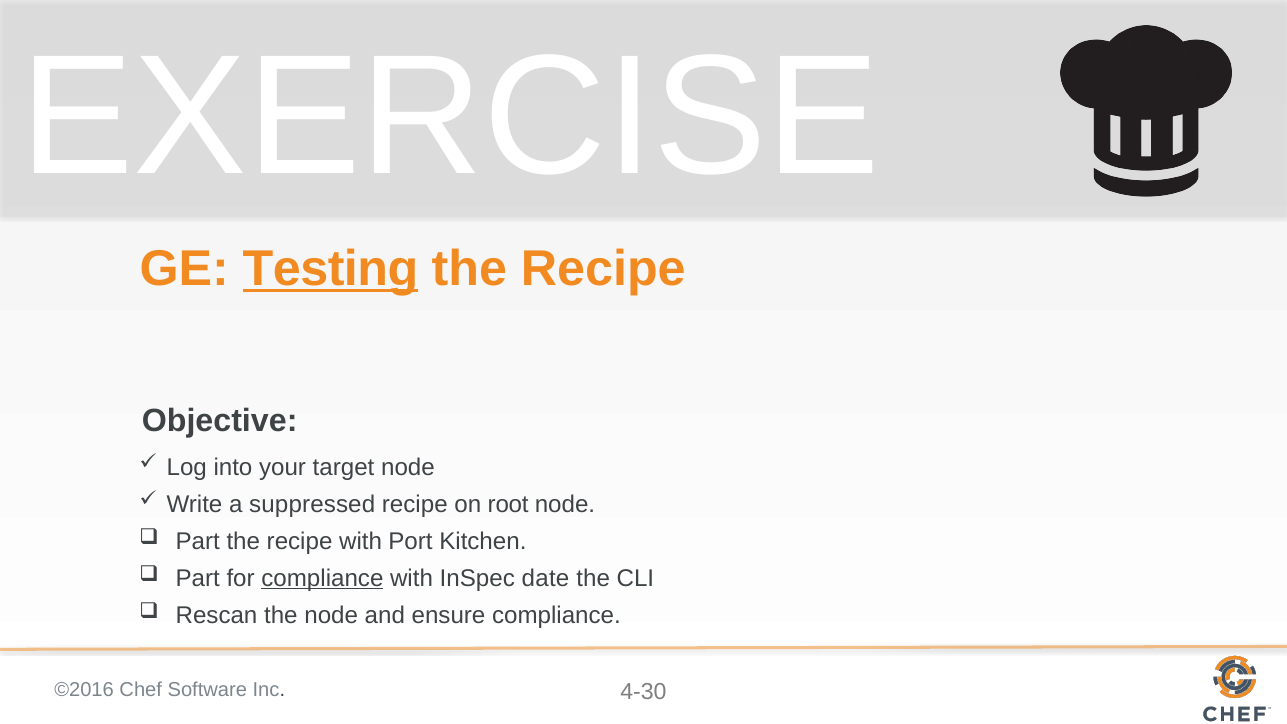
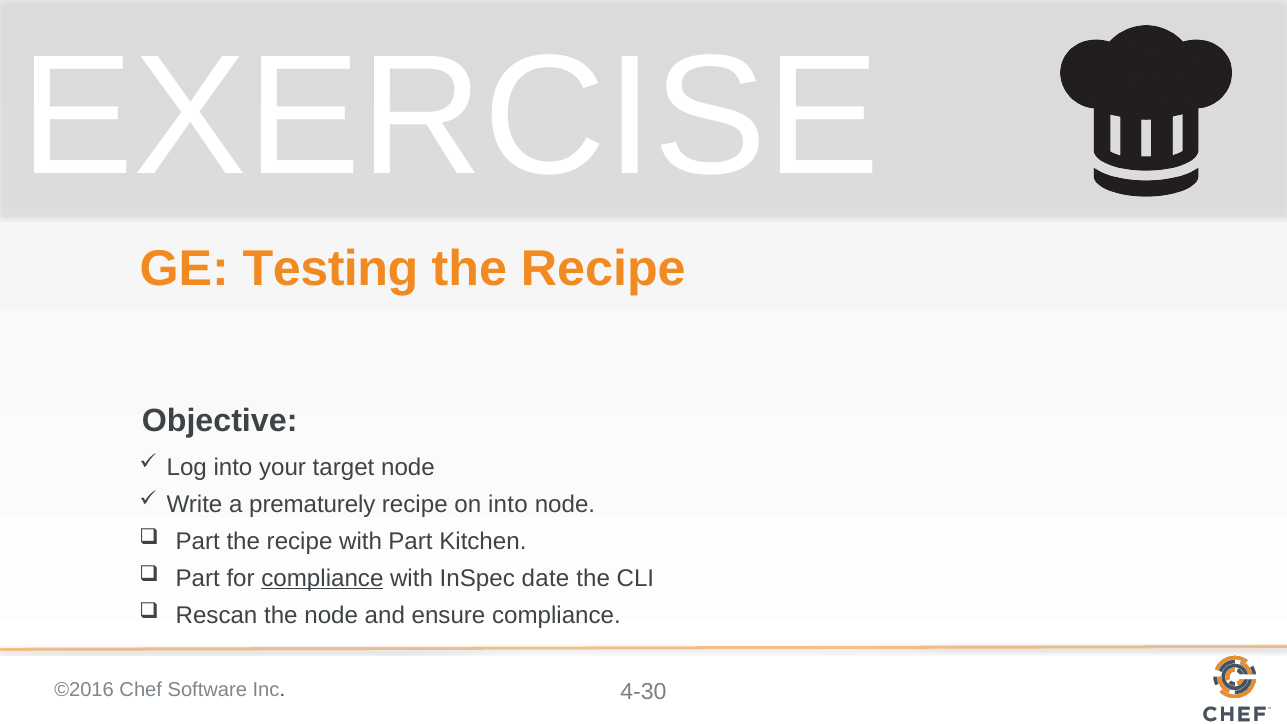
Testing underline: present -> none
suppressed: suppressed -> prematurely
on root: root -> into
with Port: Port -> Part
